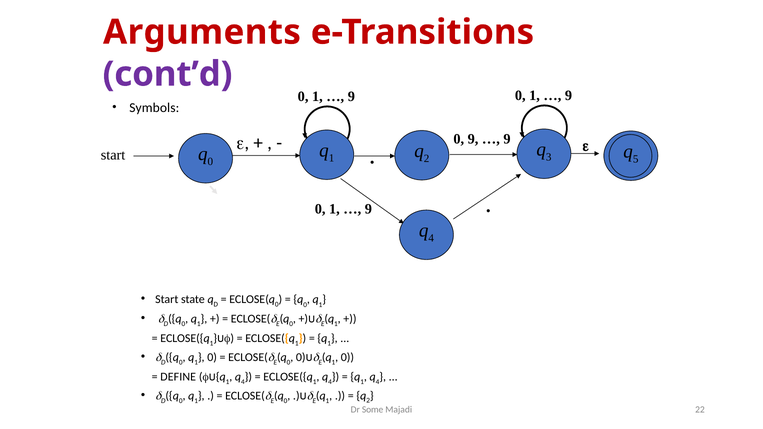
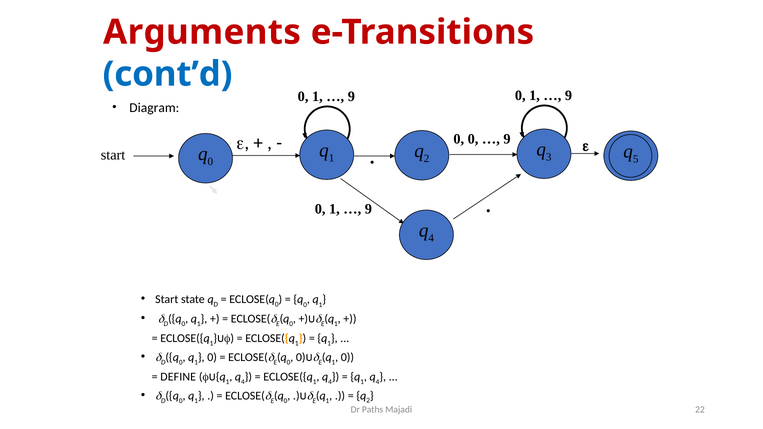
cont’d colour: purple -> blue
Symbols: Symbols -> Diagram
0 9: 9 -> 0
Some: Some -> Paths
